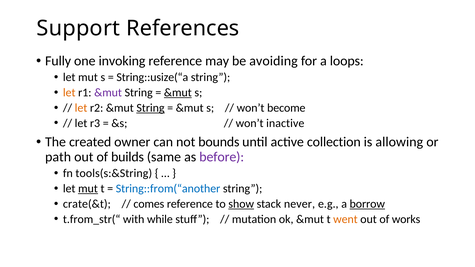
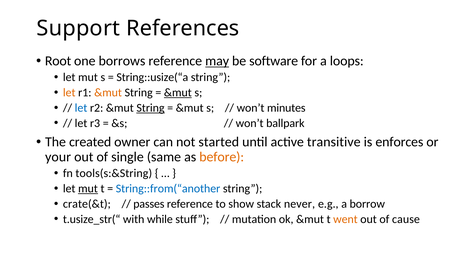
Fully: Fully -> Root
invoking: invoking -> borrows
may underline: none -> present
avoiding: avoiding -> software
&mut at (108, 93) colour: purple -> orange
let at (81, 108) colour: orange -> blue
become: become -> minutes
inactive: inactive -> ballpark
bounds: bounds -> started
collection: collection -> transitive
allowing: allowing -> enforces
path: path -> your
builds: builds -> single
before colour: purple -> orange
comes: comes -> passes
show underline: present -> none
borrow underline: present -> none
t.from_str(“: t.from_str(“ -> t.usize_str(“
works: works -> cause
